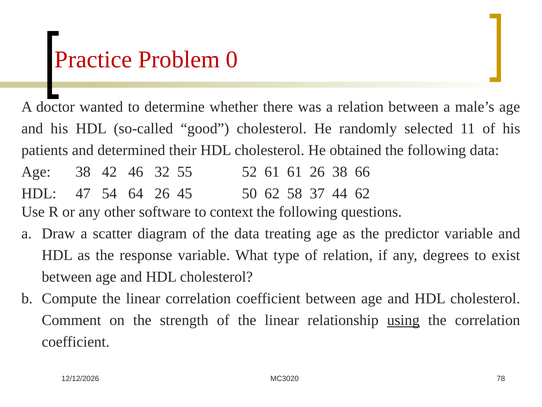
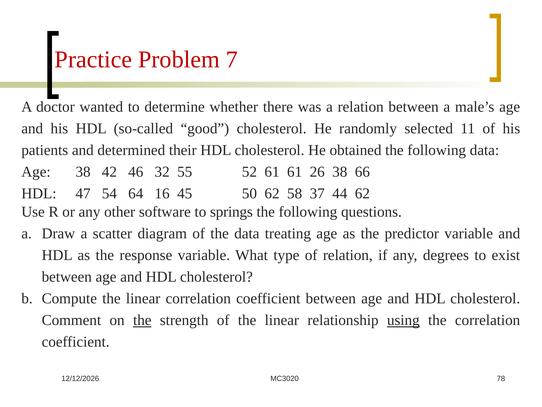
0: 0 -> 7
64 26: 26 -> 16
context: context -> springs
the at (142, 320) underline: none -> present
